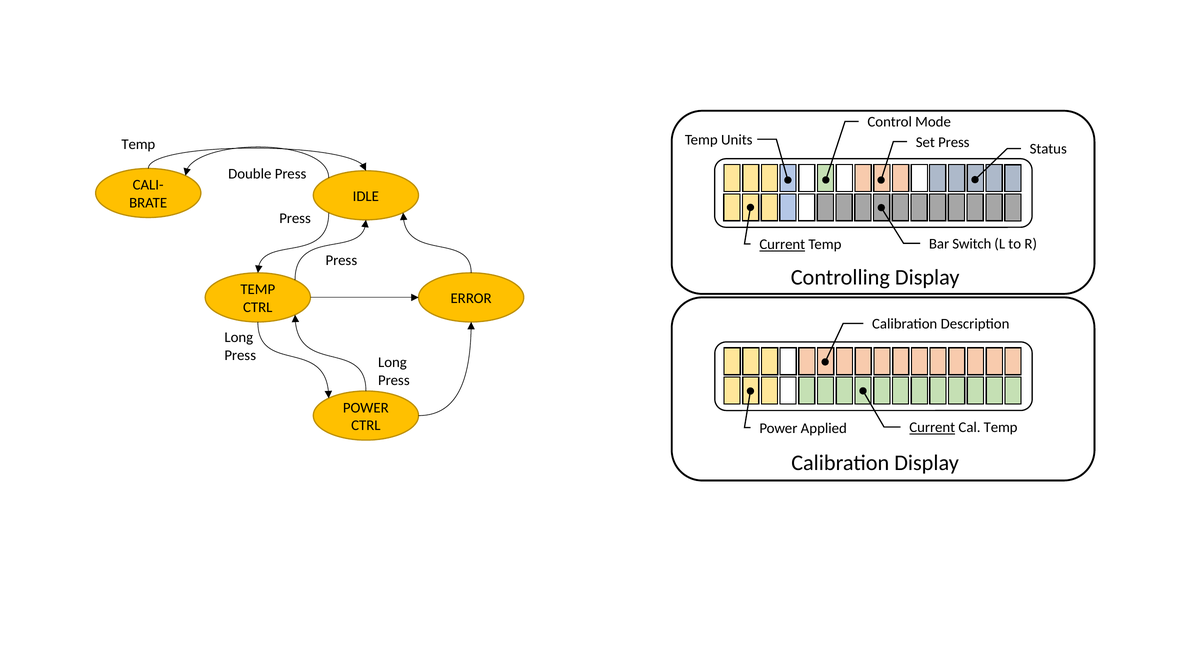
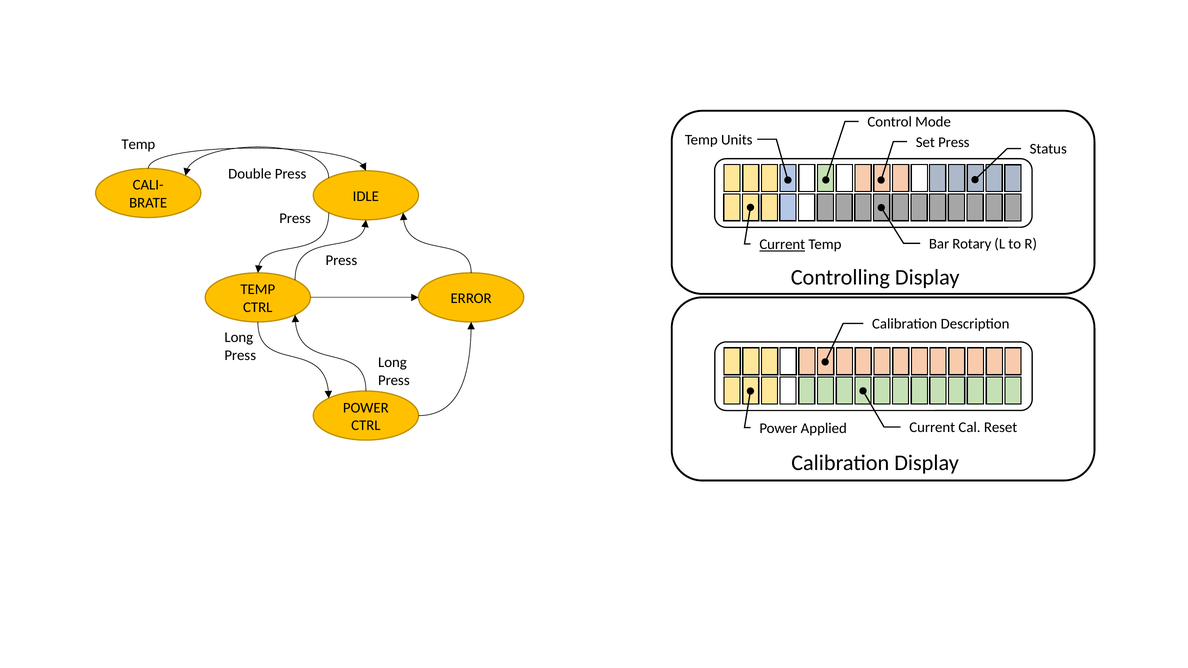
Switch: Switch -> Rotary
Current at (932, 428) underline: present -> none
Cal Temp: Temp -> Reset
